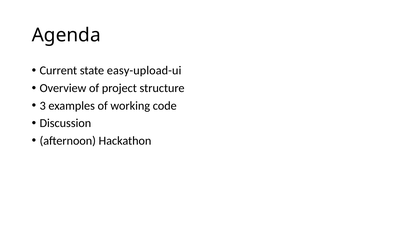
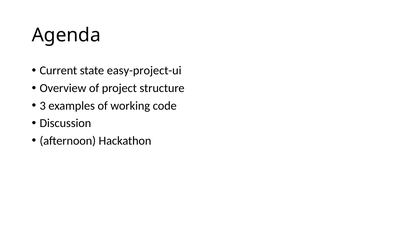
easy-upload-ui: easy-upload-ui -> easy-project-ui
